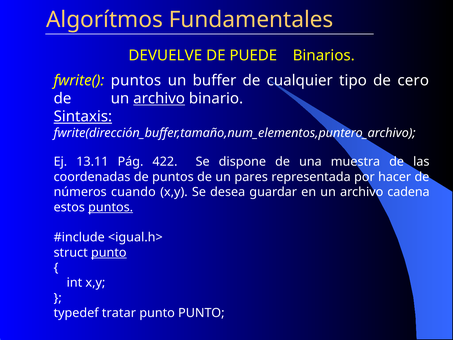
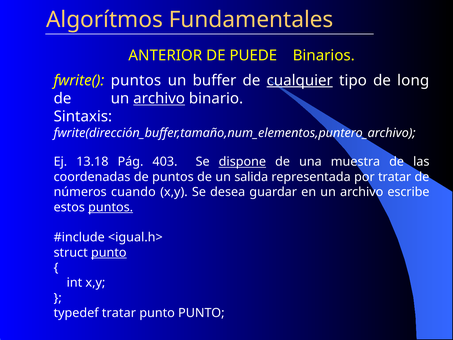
DEVUELVE: DEVUELVE -> ANTERIOR
cualquier underline: none -> present
cero: cero -> long
Sintaxis underline: present -> none
13.11: 13.11 -> 13.18
422: 422 -> 403
dispone underline: none -> present
pares: pares -> salida
por hacer: hacer -> tratar
cadena: cadena -> escribe
